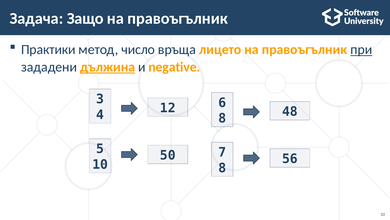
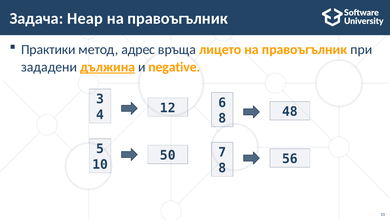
Защо: Защо -> Heap
число: число -> адрес
при underline: present -> none
